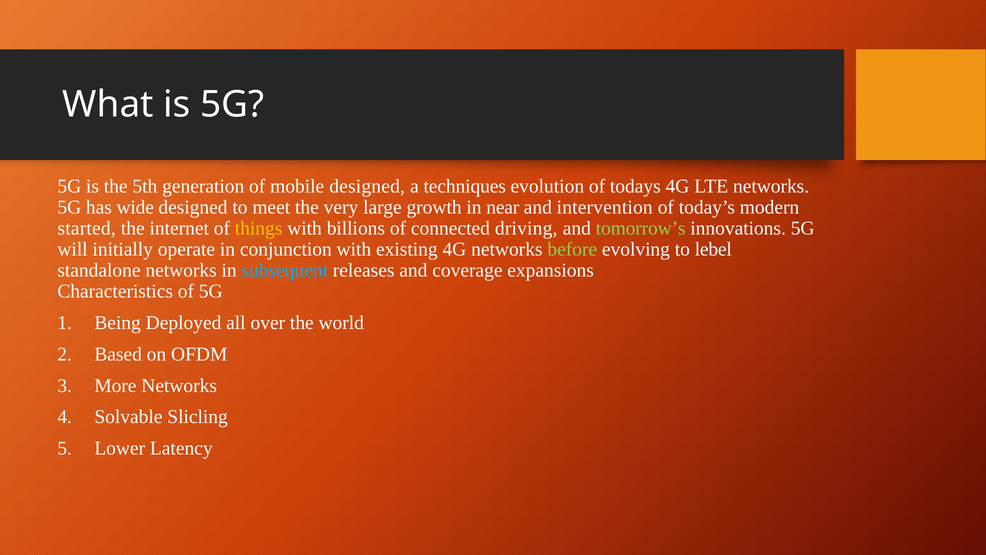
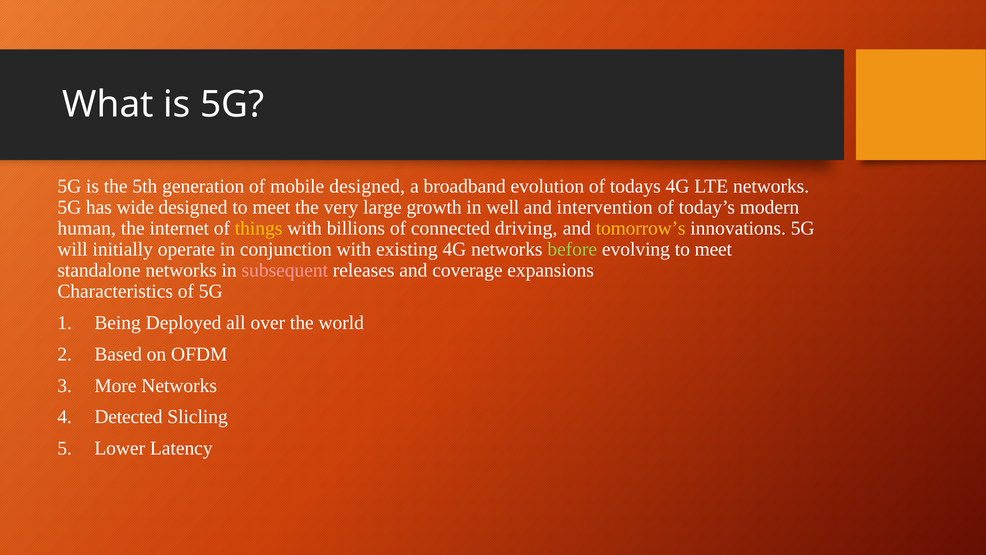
techniques: techniques -> broadband
near: near -> well
started: started -> human
tomorrow’s colour: light green -> yellow
evolving to lebel: lebel -> meet
subsequent colour: light blue -> pink
Solvable: Solvable -> Detected
